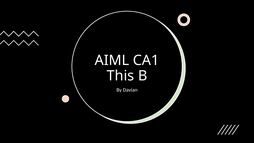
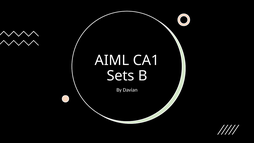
This: This -> Sets
